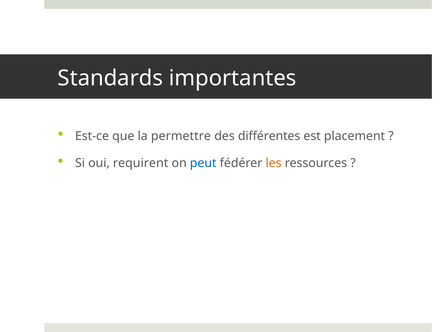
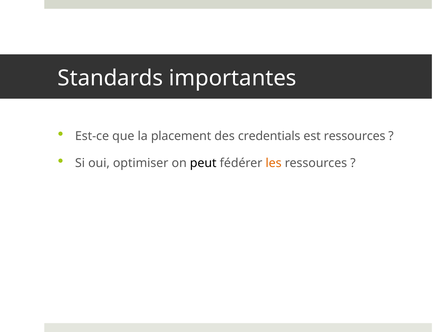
permettre: permettre -> placement
différentes: différentes -> credentials
est placement: placement -> ressources
requirent: requirent -> optimiser
peut colour: blue -> black
